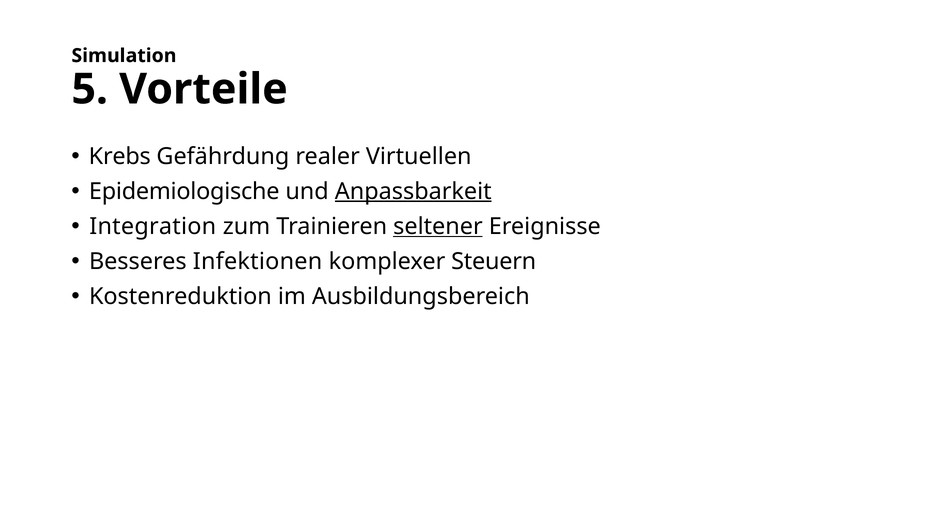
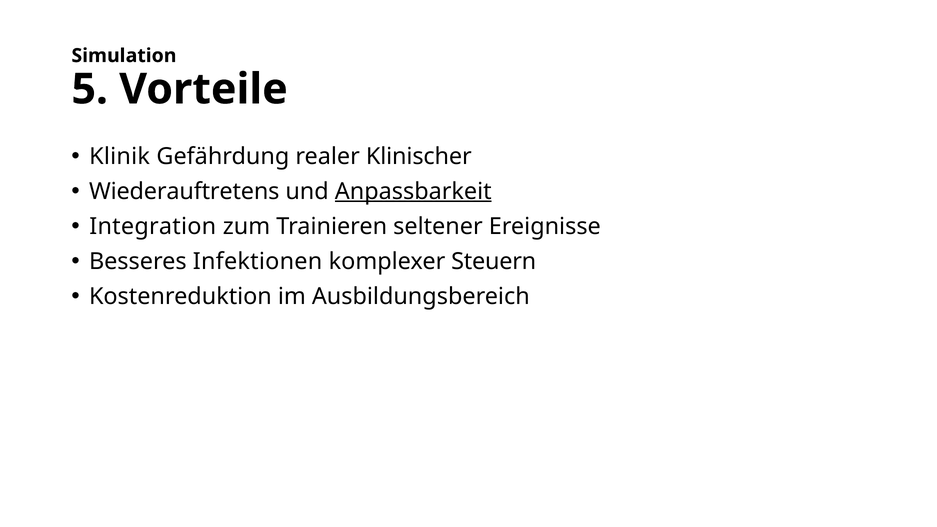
Krebs: Krebs -> Klinik
Virtuellen: Virtuellen -> Klinischer
Epidemiologische: Epidemiologische -> Wiederauftretens
seltener underline: present -> none
